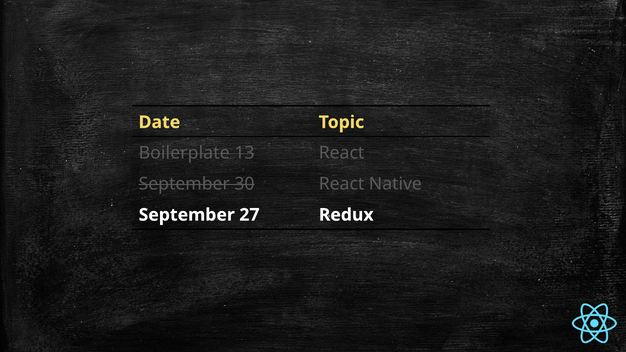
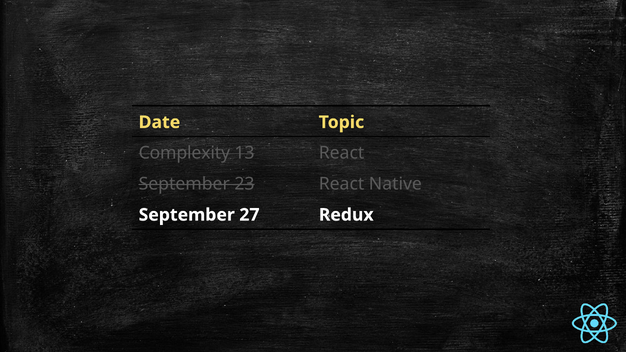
Boilerplate: Boilerplate -> Complexity
30: 30 -> 23
